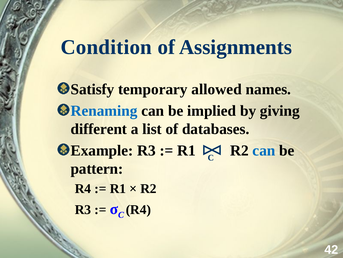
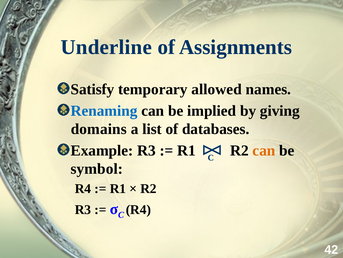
Condition: Condition -> Underline
different: different -> domains
can at (264, 150) colour: blue -> orange
pattern: pattern -> symbol
